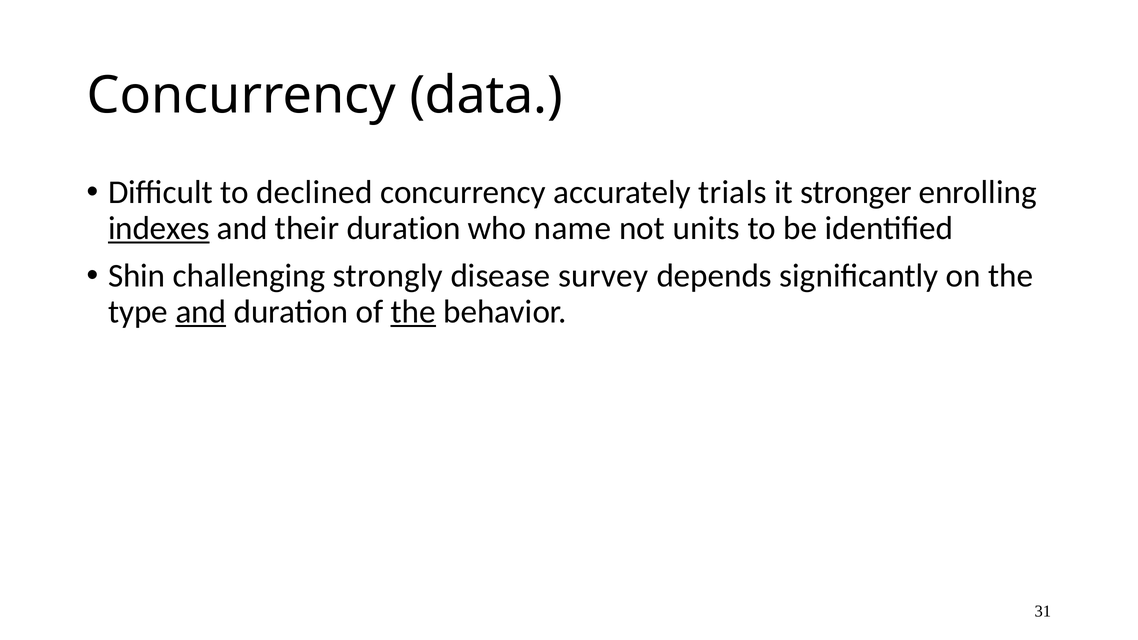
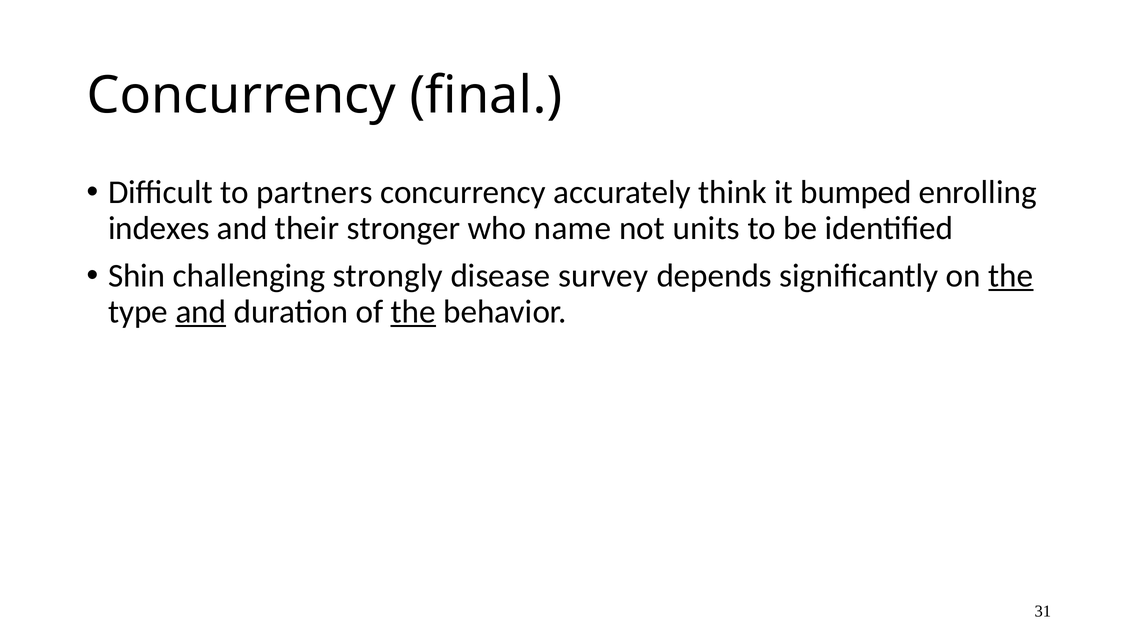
data: data -> final
declined: declined -> partners
trials: trials -> think
stronger: stronger -> bumped
indexes underline: present -> none
their duration: duration -> stronger
the at (1011, 276) underline: none -> present
